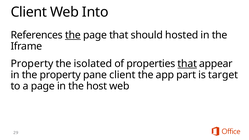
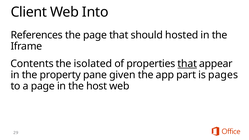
the at (73, 35) underline: present -> none
Property at (32, 64): Property -> Contents
pane client: client -> given
target: target -> pages
